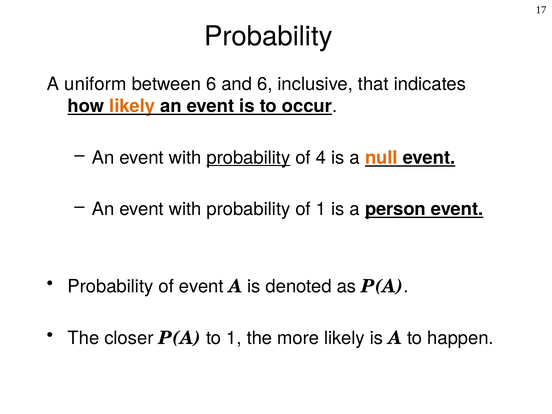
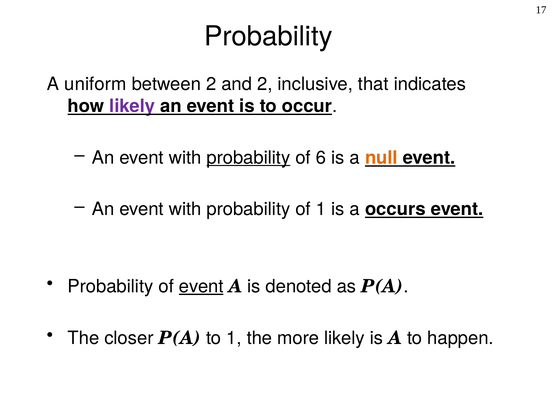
between 6: 6 -> 2
and 6: 6 -> 2
likely at (132, 106) colour: orange -> purple
4: 4 -> 6
person: person -> occurs
event at (201, 286) underline: none -> present
